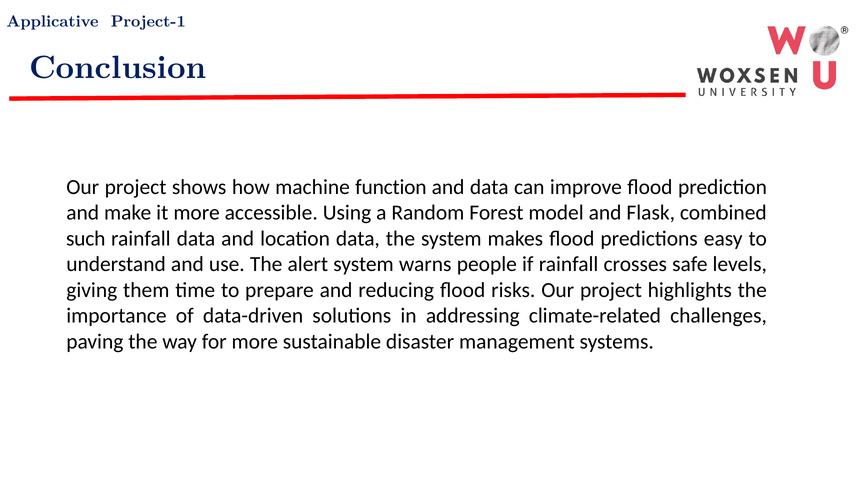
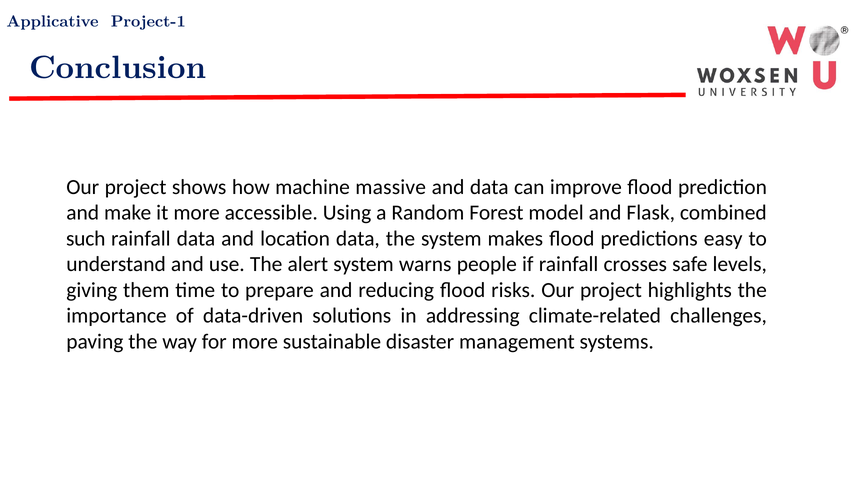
function: function -> massive
